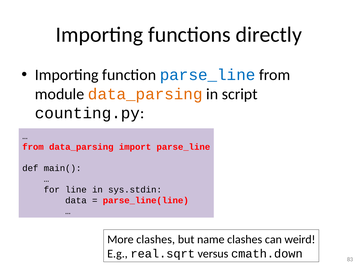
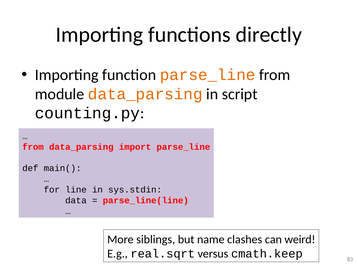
parse_line at (208, 75) colour: blue -> orange
More clashes: clashes -> siblings
cmath.down: cmath.down -> cmath.keep
